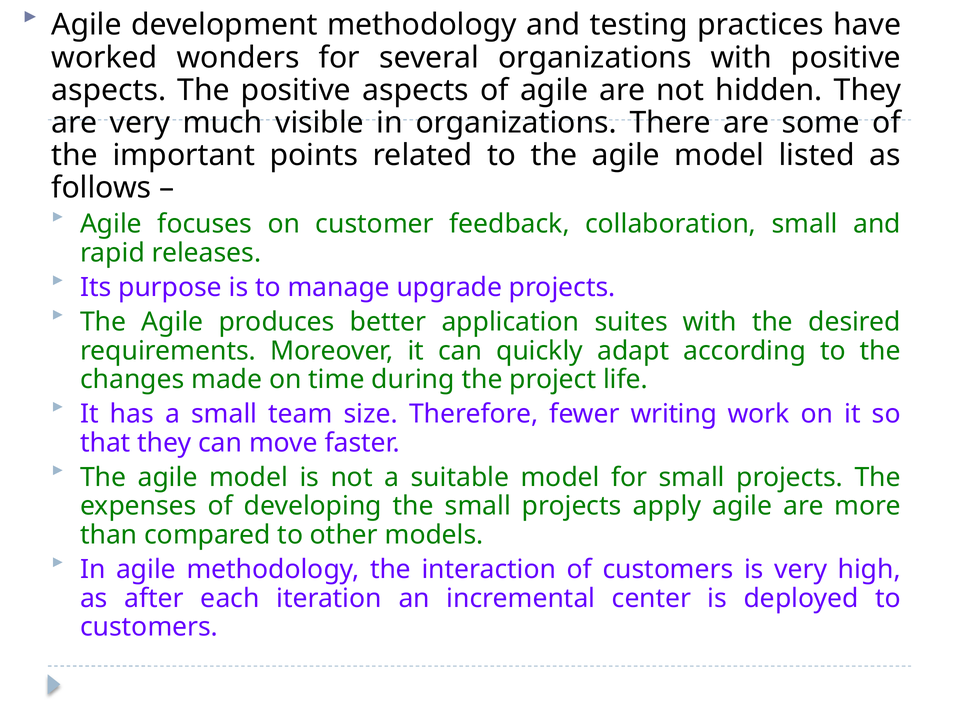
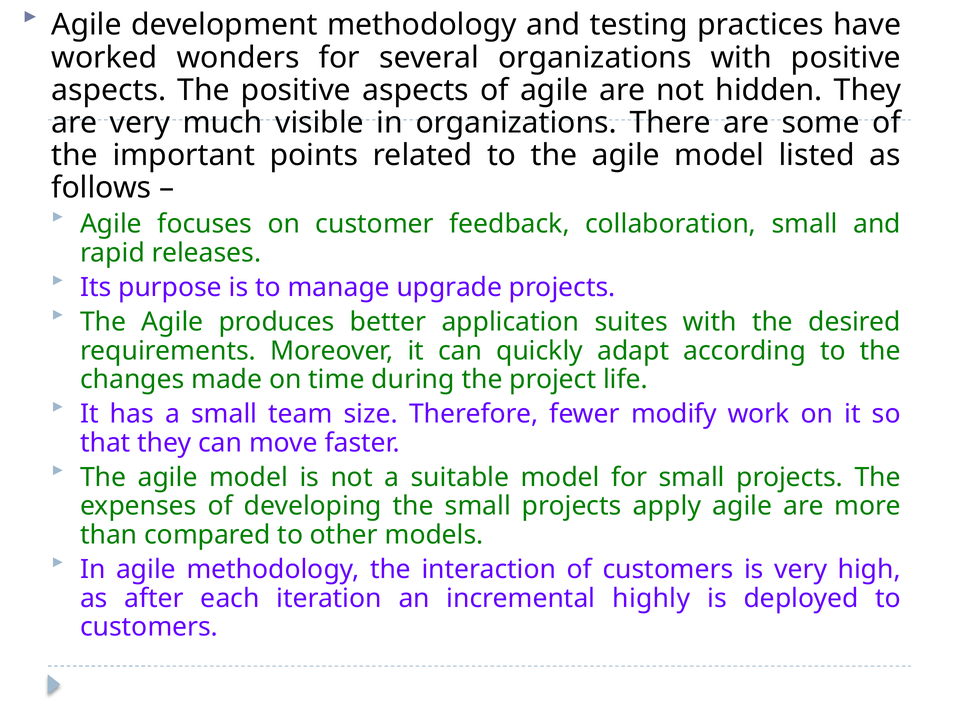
writing: writing -> modify
center: center -> highly
